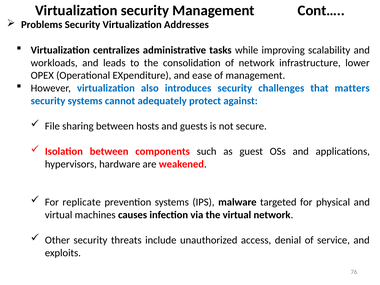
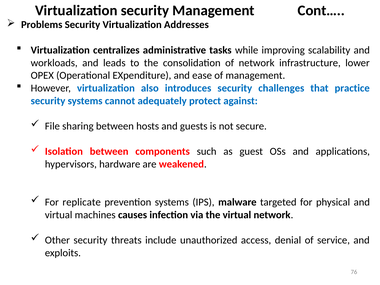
matters: matters -> practice
